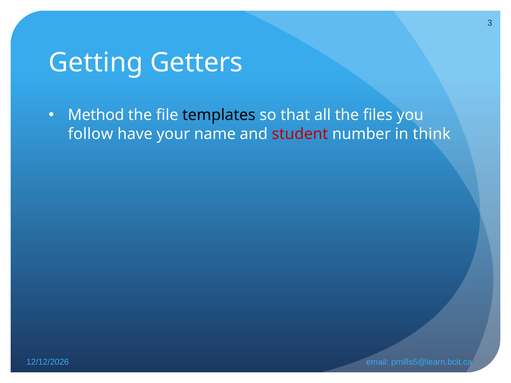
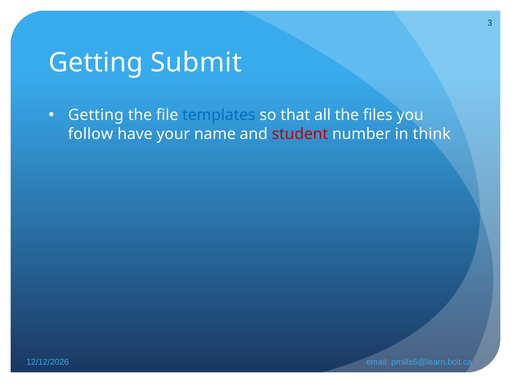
Getters: Getters -> Submit
Method at (96, 115): Method -> Getting
templates colour: black -> blue
